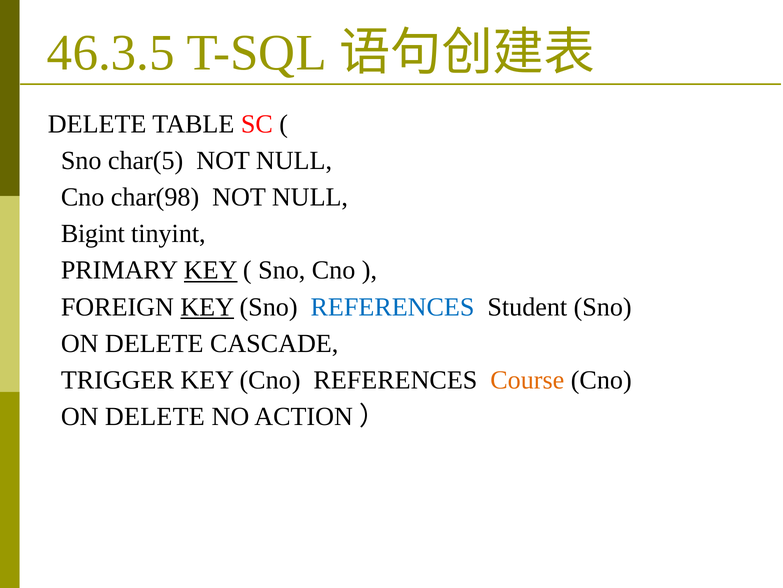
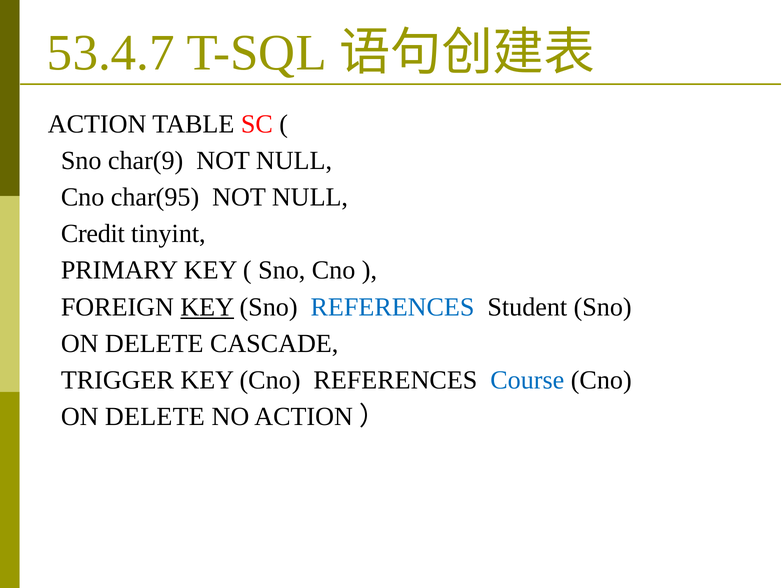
46.3.5: 46.3.5 -> 53.4.7
DELETE at (97, 124): DELETE -> ACTION
char(5: char(5 -> char(9
char(98: char(98 -> char(95
Bigint: Bigint -> Credit
KEY at (211, 270) underline: present -> none
Course colour: orange -> blue
